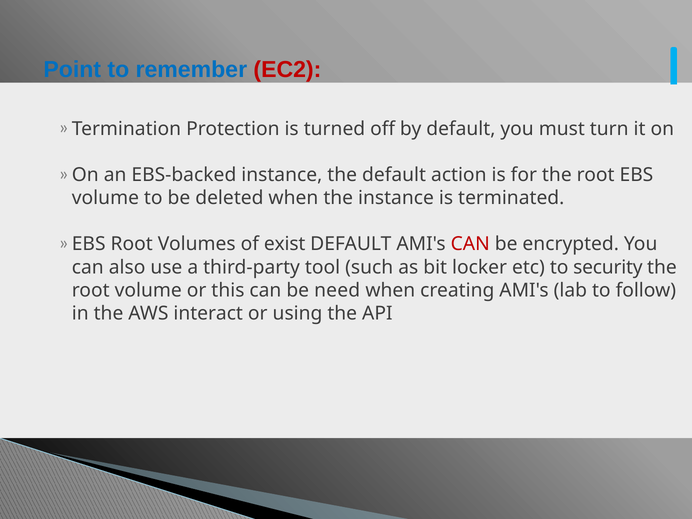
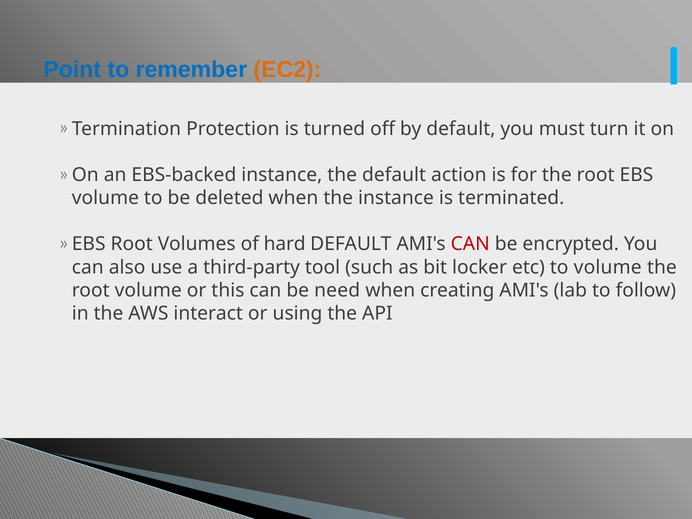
EC2 colour: red -> orange
exist: exist -> hard
to security: security -> volume
